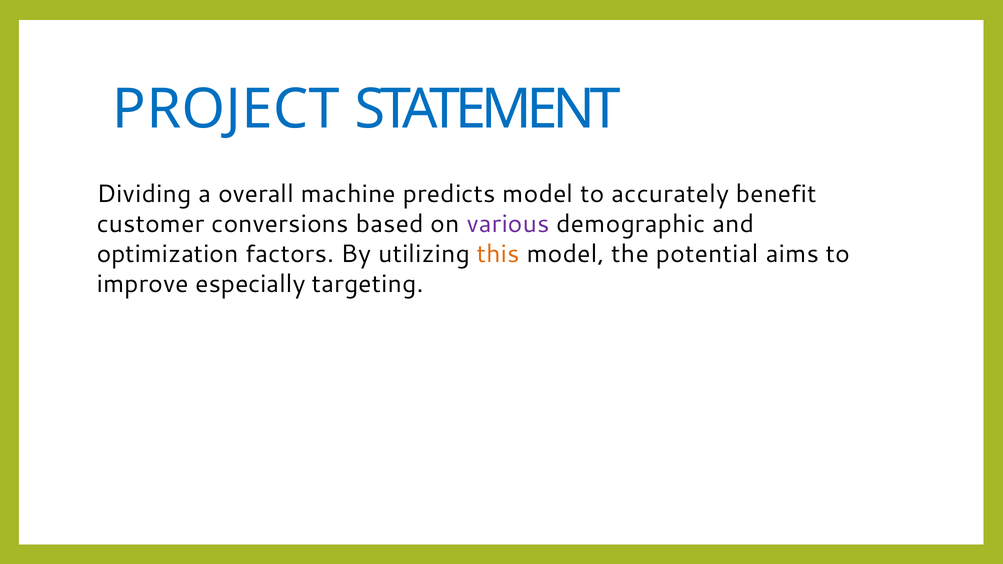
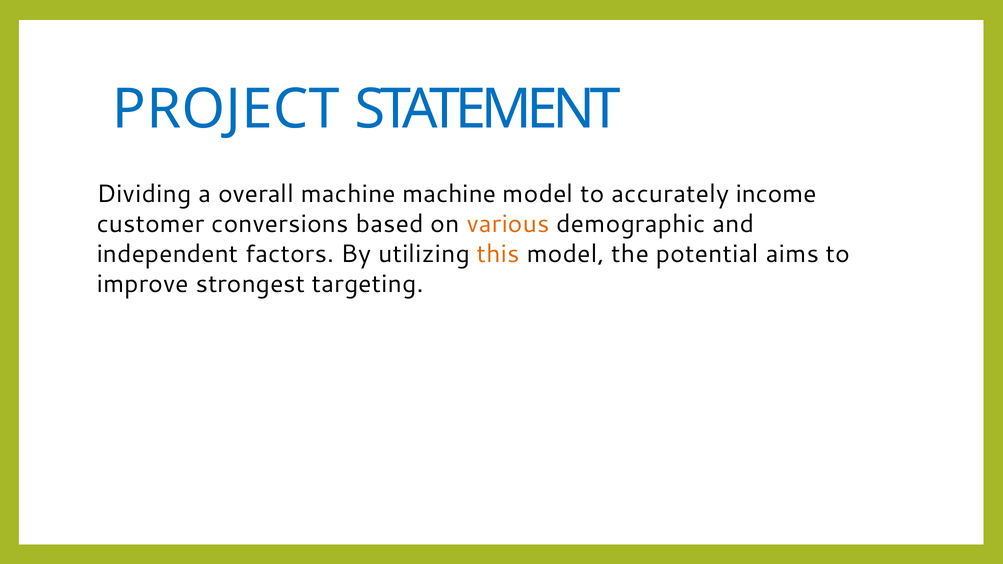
machine predicts: predicts -> machine
benefit: benefit -> income
various colour: purple -> orange
optimization: optimization -> independent
especially: especially -> strongest
